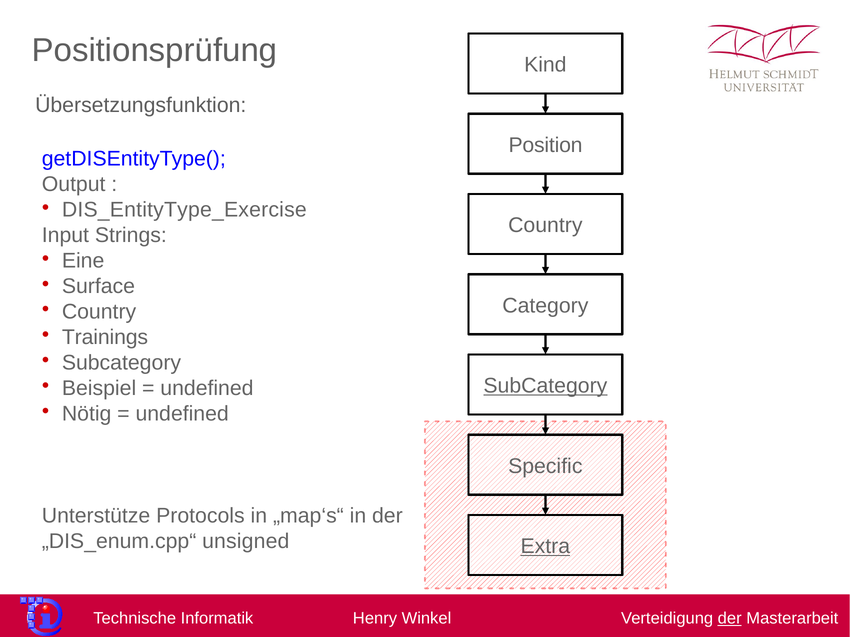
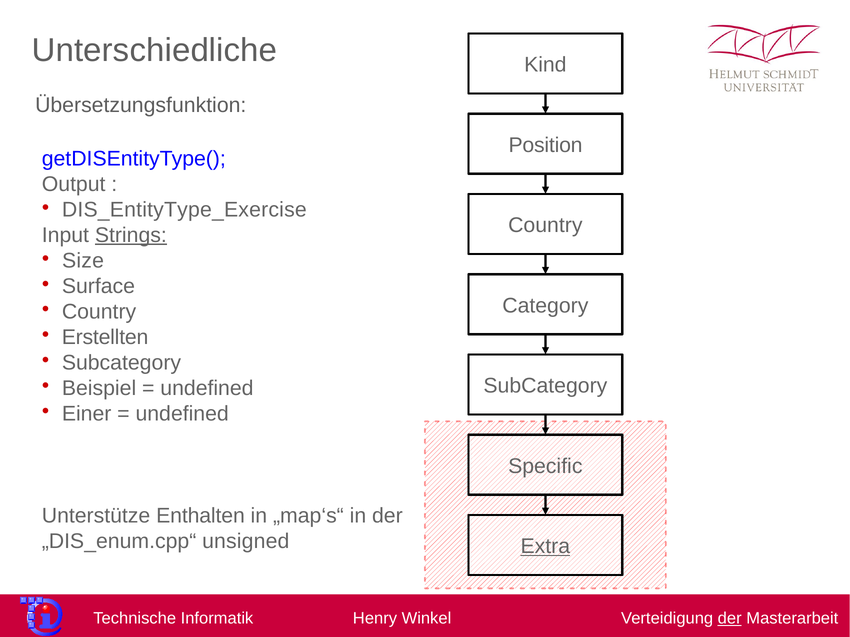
Positionsprüfung: Positionsprüfung -> Unterschiedliche
Strings underline: none -> present
Eine: Eine -> Size
Trainings: Trainings -> Erstellten
SubCategory at (545, 386) underline: present -> none
Nötig: Nötig -> Einer
Protocols: Protocols -> Enthalten
